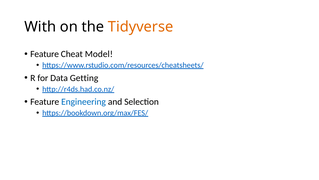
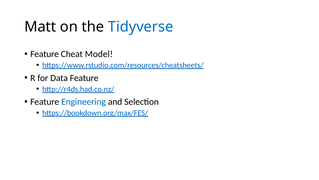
With: With -> Matt
Tidyverse colour: orange -> blue
Data Getting: Getting -> Feature
